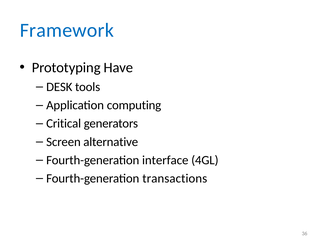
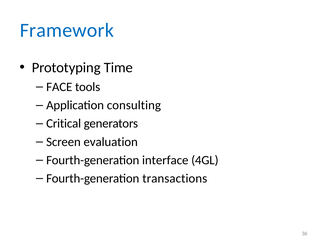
Have: Have -> Time
DESK: DESK -> FACE
computing: computing -> consulting
alternative: alternative -> evaluation
